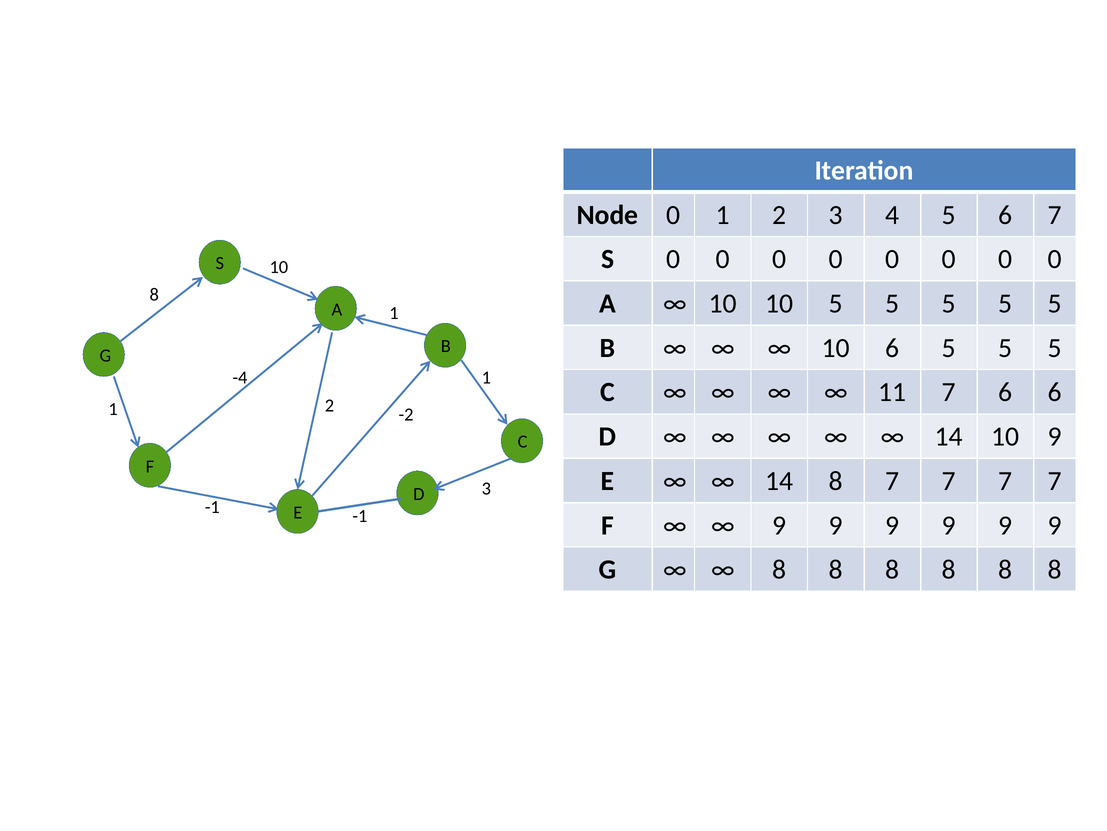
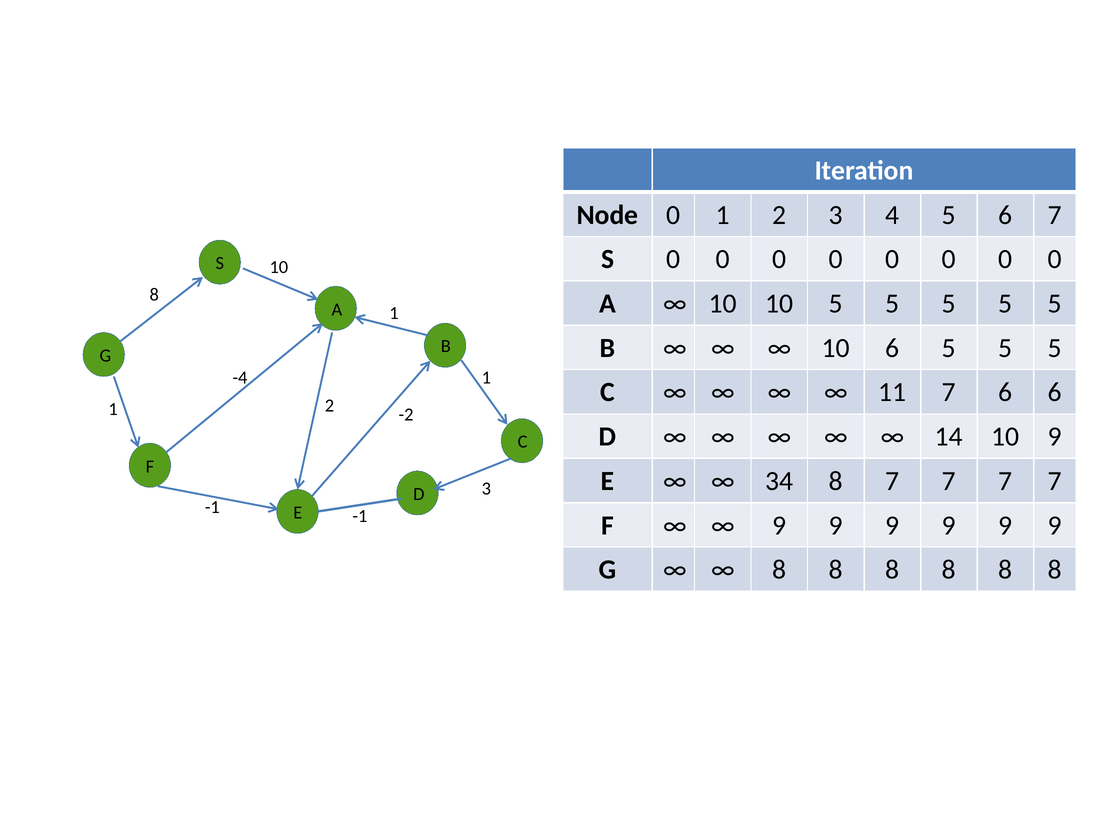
14 at (779, 481): 14 -> 34
